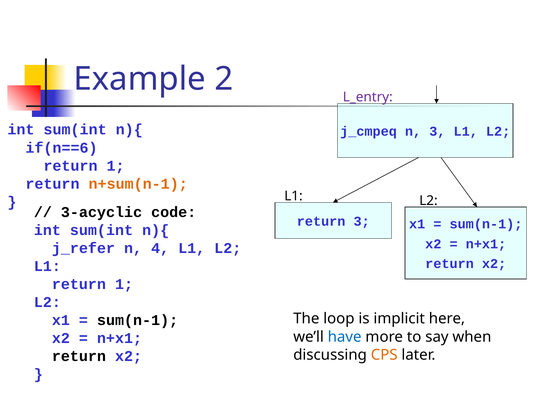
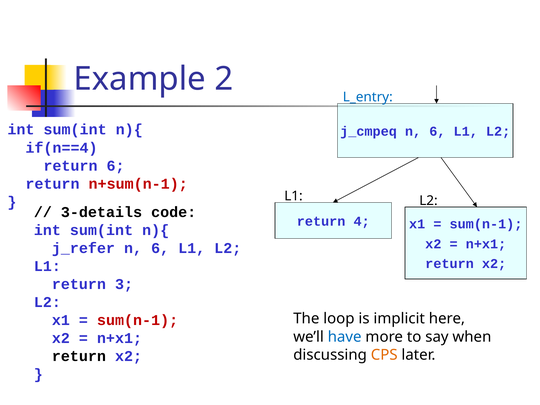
L_entry colour: purple -> blue
j_cmpeq n 3: 3 -> 6
if(n==6: if(n==6 -> if(n==4
1 at (116, 166): 1 -> 6
n+sum(n-1 colour: orange -> red
3-acyclic: 3-acyclic -> 3-details
return 3: 3 -> 4
4 at (160, 248): 4 -> 6
1 at (124, 284): 1 -> 3
sum(n-1 at (138, 320) colour: black -> red
